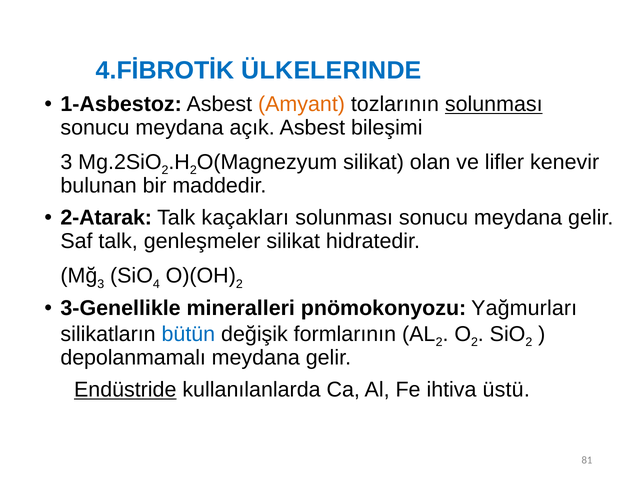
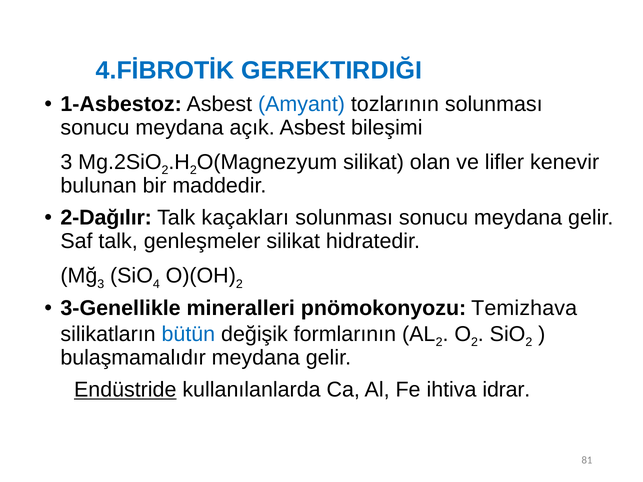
ÜLKELERINDE: ÜLKELERINDE -> GEREKTIRDIĞI
Amyant colour: orange -> blue
solunması at (494, 104) underline: present -> none
2-Atarak: 2-Atarak -> 2-Dağılır
Yağmurları: Yağmurları -> Temizhava
depolanmamalı: depolanmamalı -> bulaşmamalıdır
üstü: üstü -> idrar
